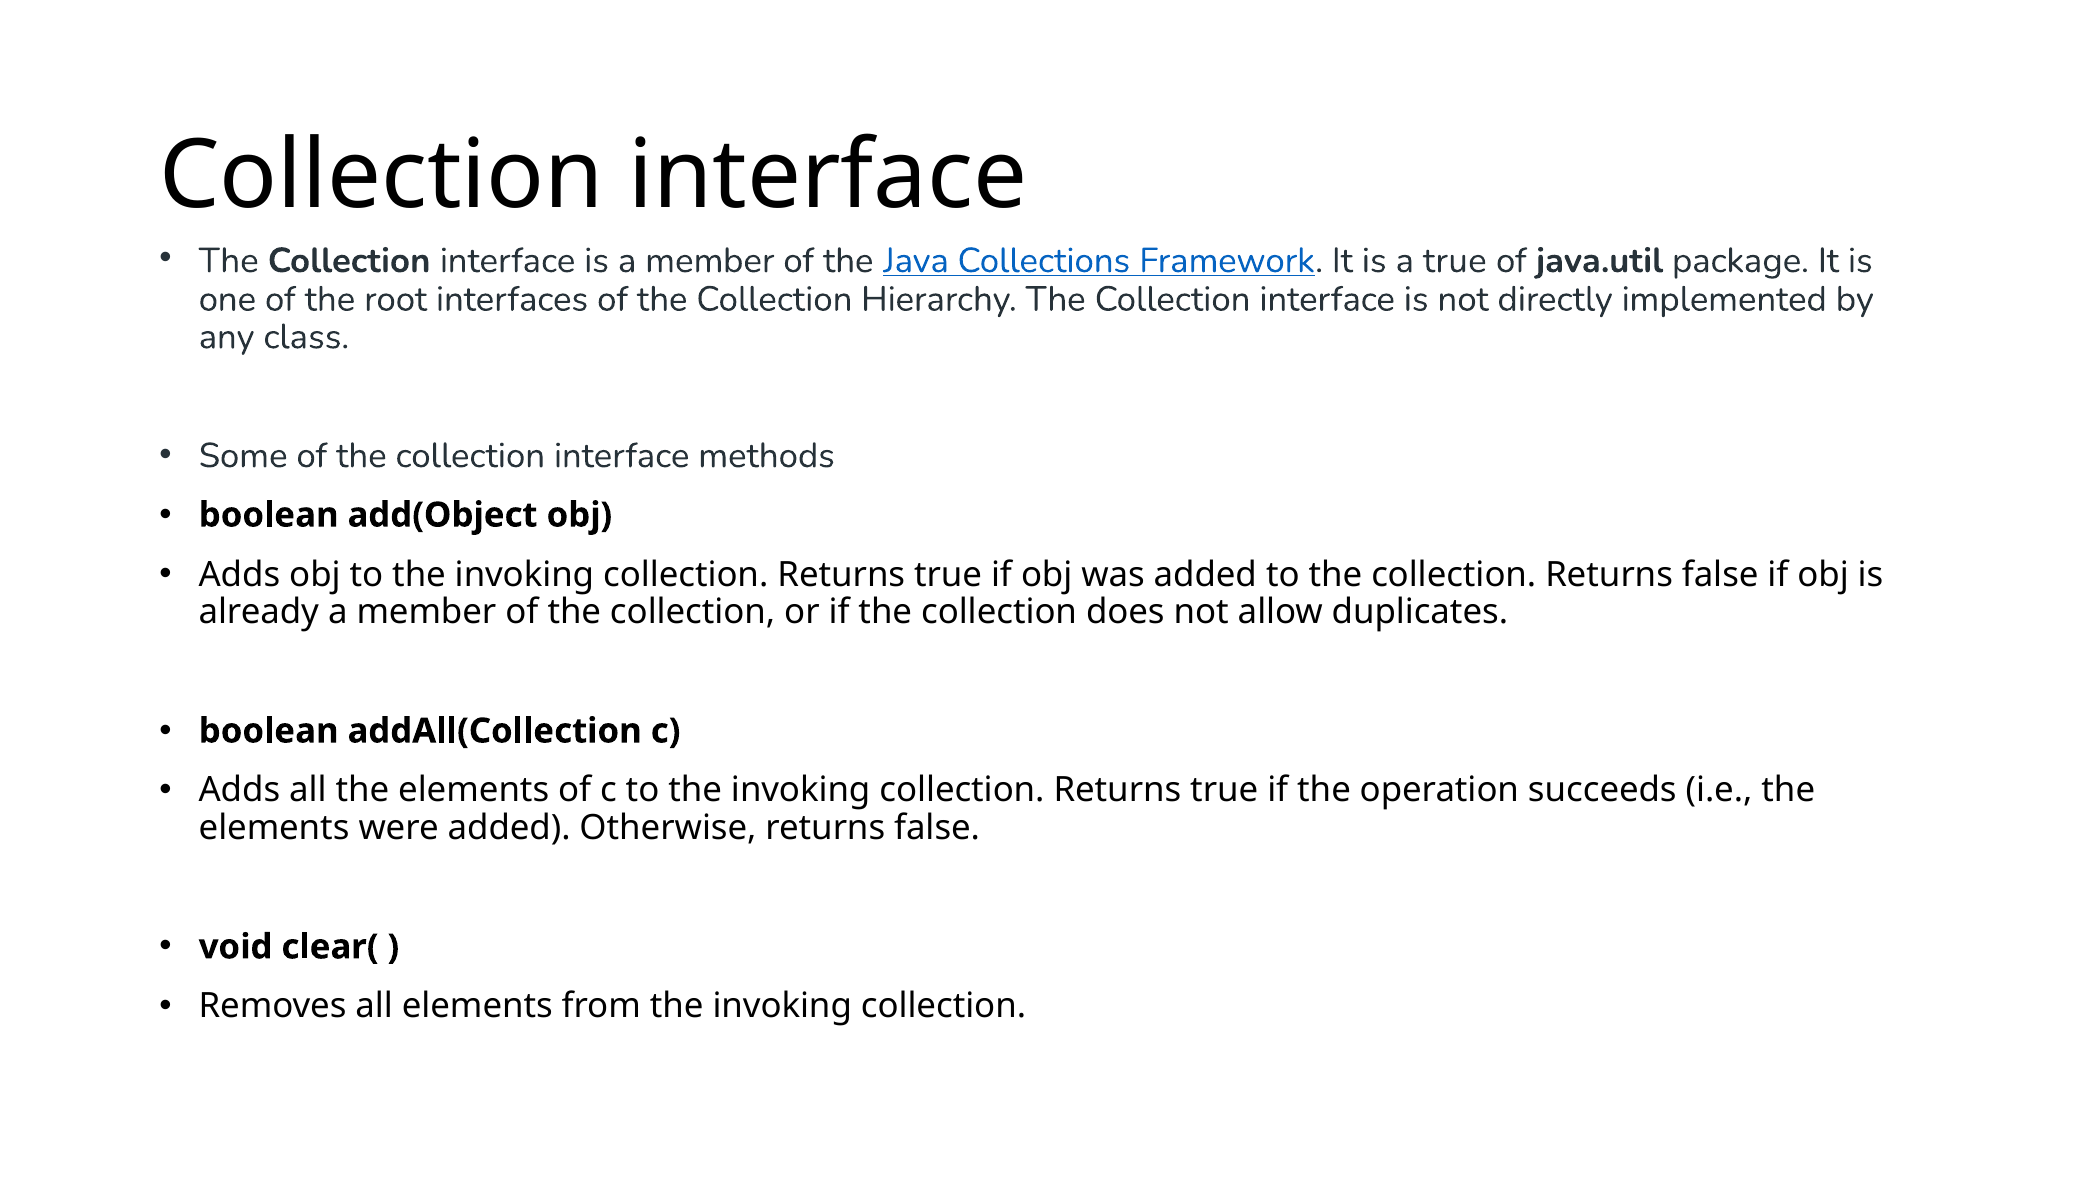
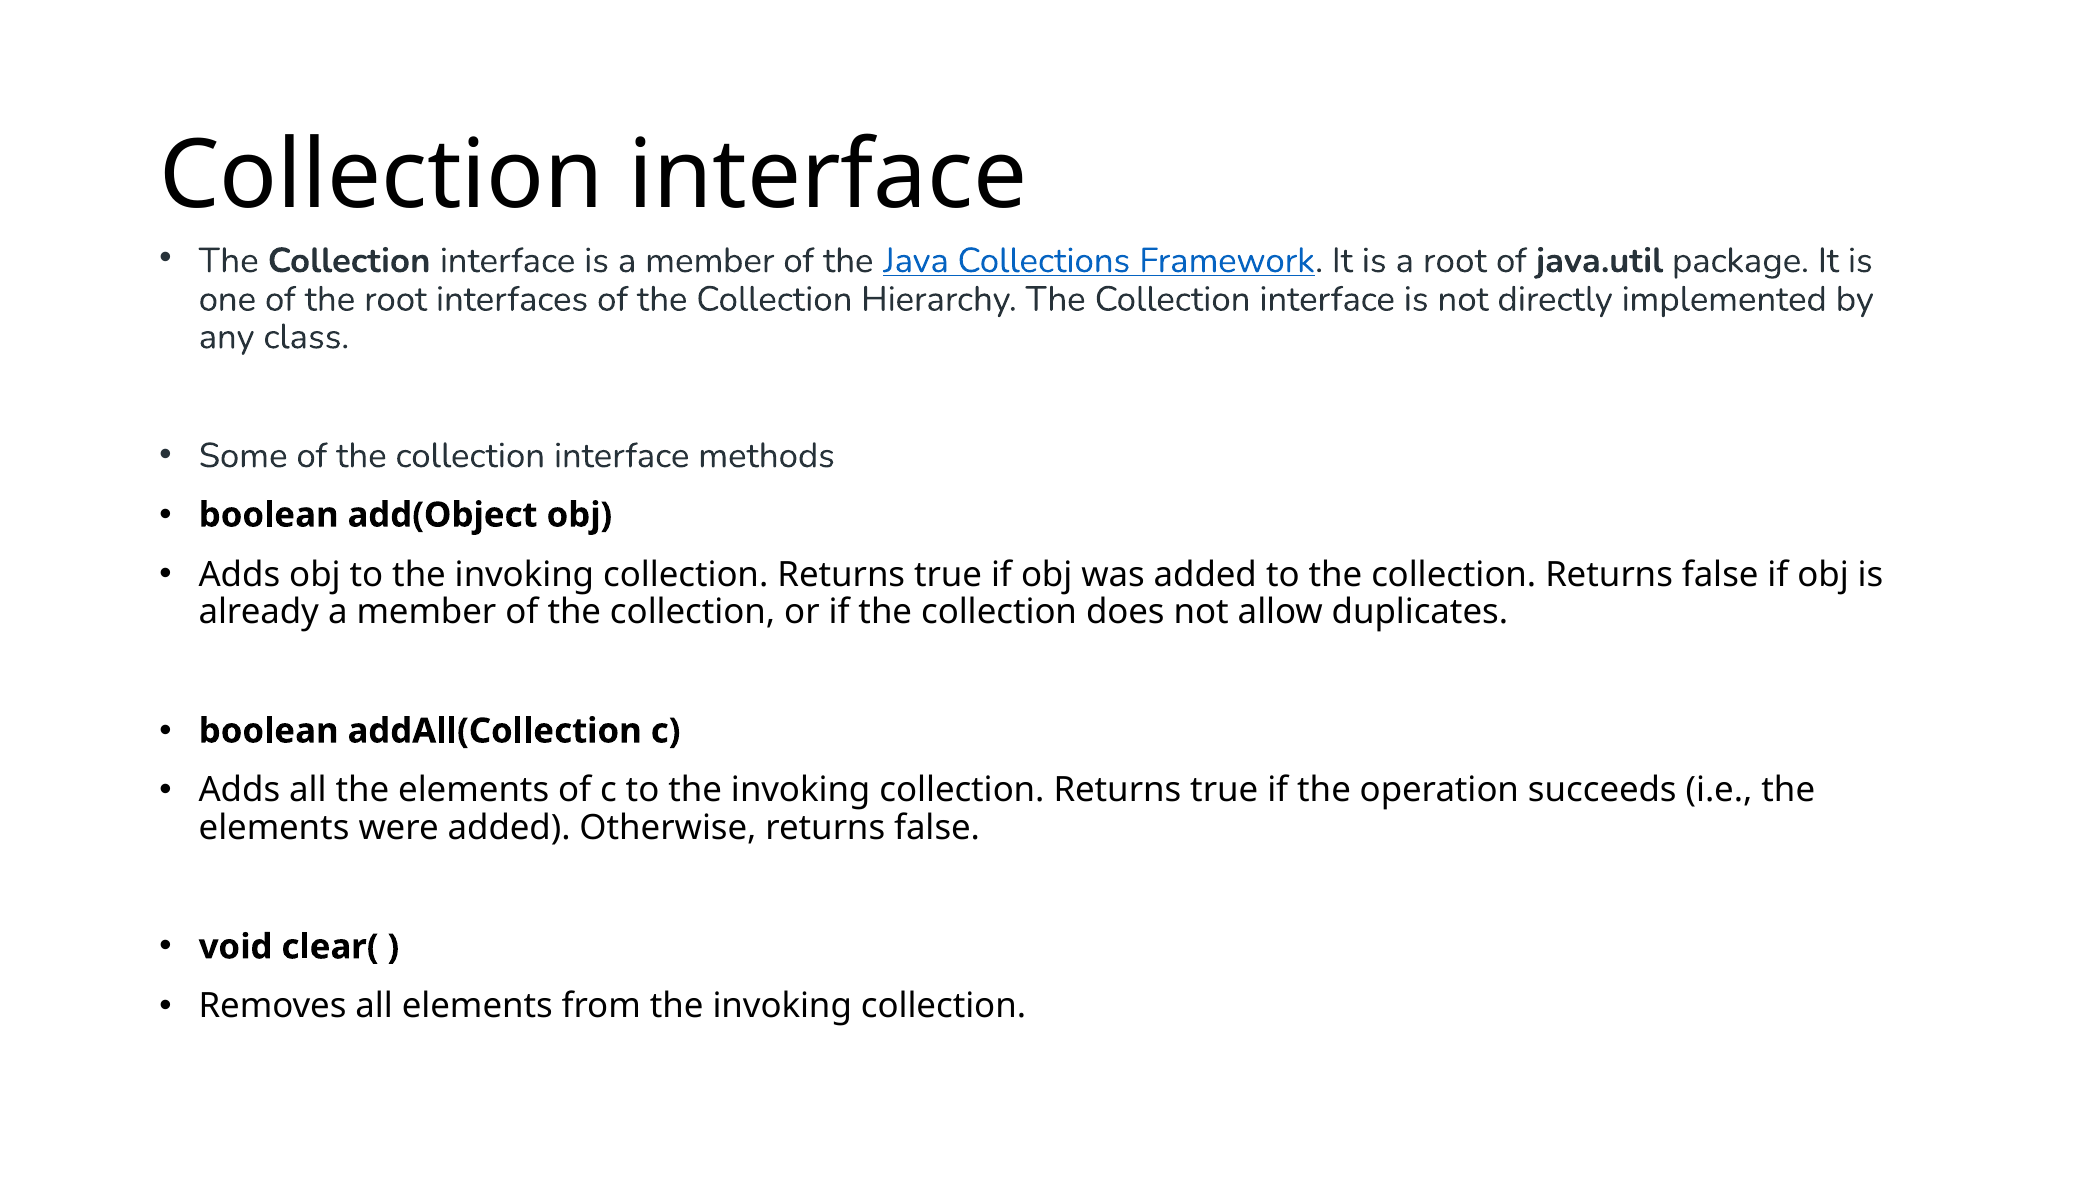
a true: true -> root
